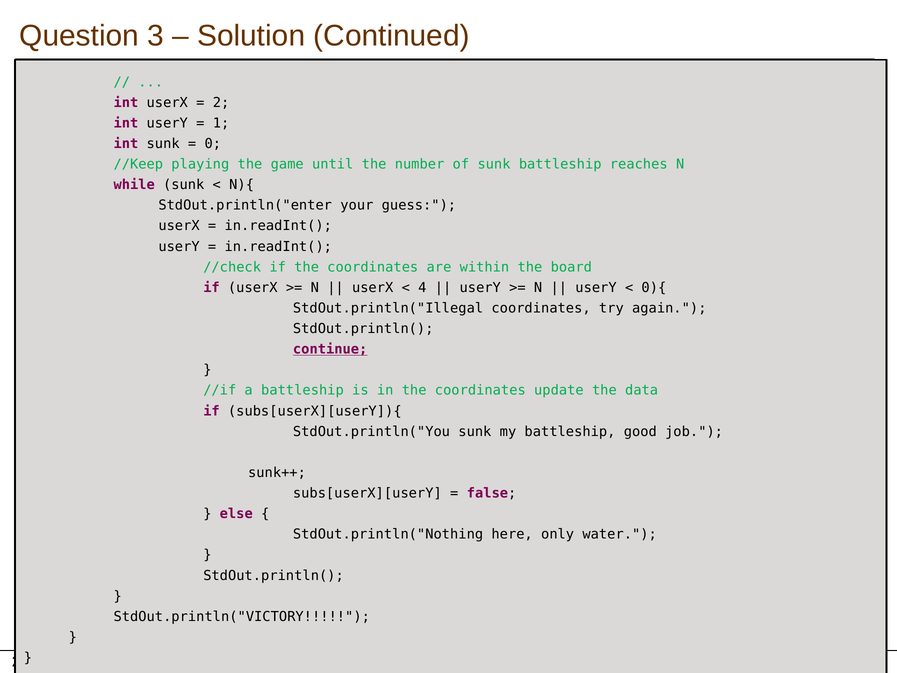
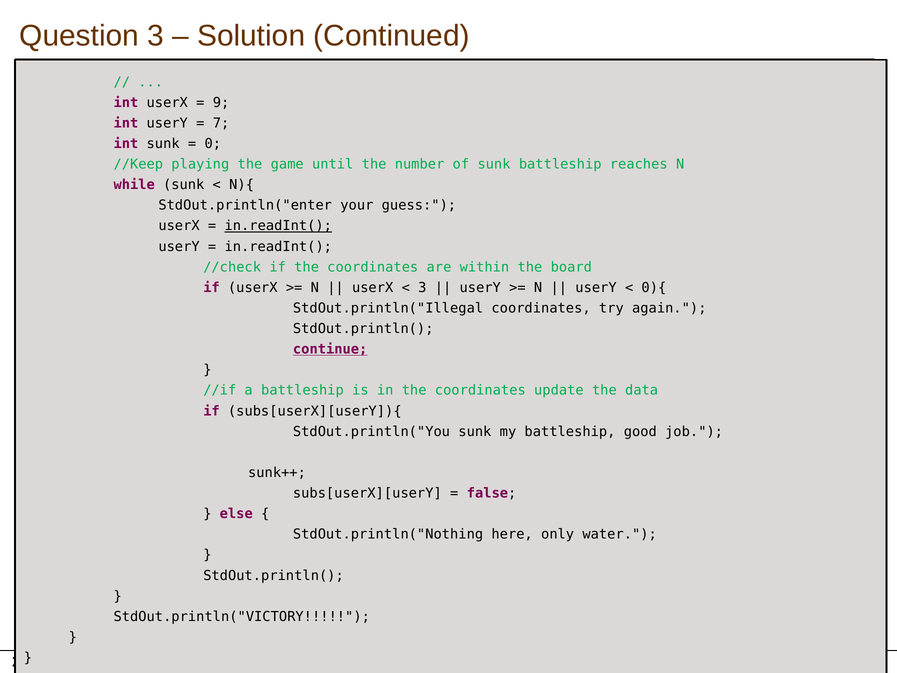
2: 2 -> 9
1: 1 -> 7
in.readInt( at (278, 226) underline: none -> present
4 at (422, 288): 4 -> 3
